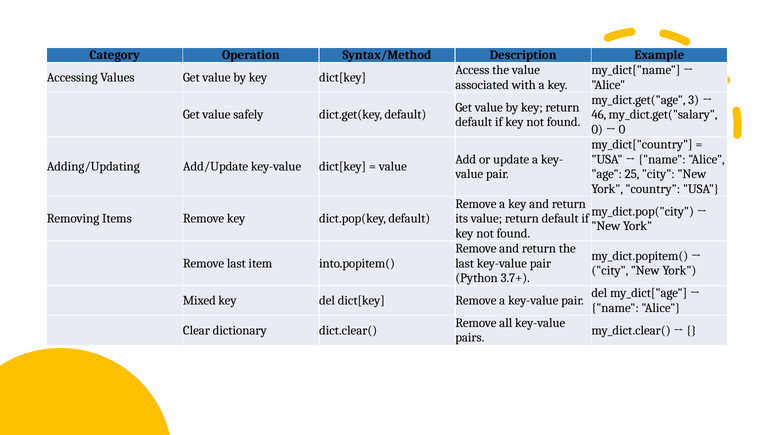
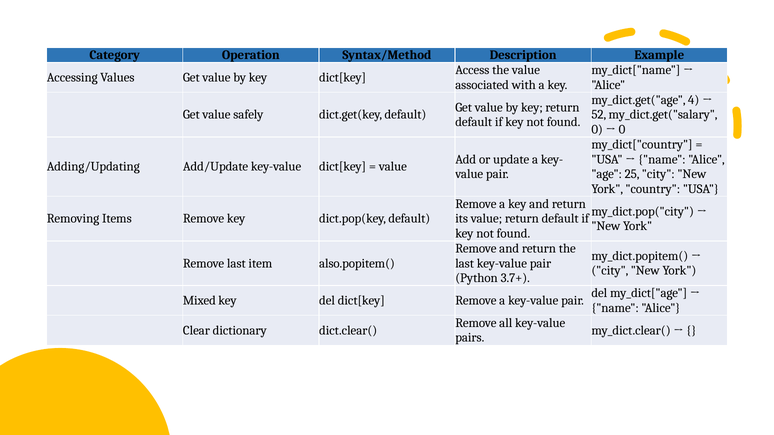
3: 3 -> 4
46: 46 -> 52
into.popitem(: into.popitem( -> also.popitem(
